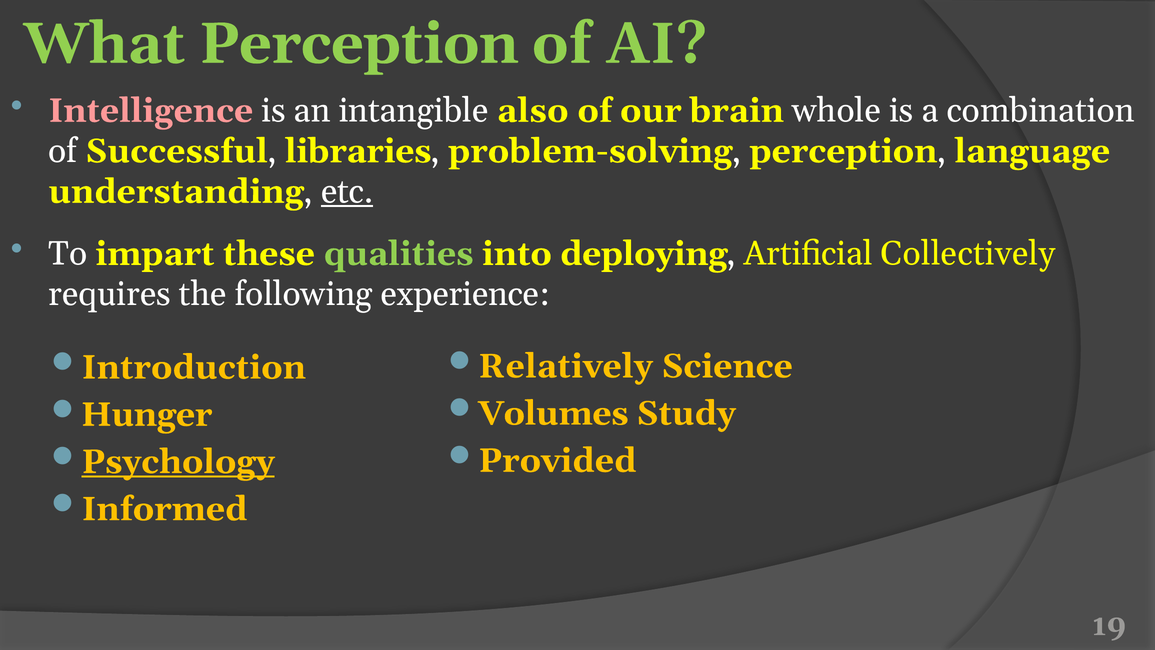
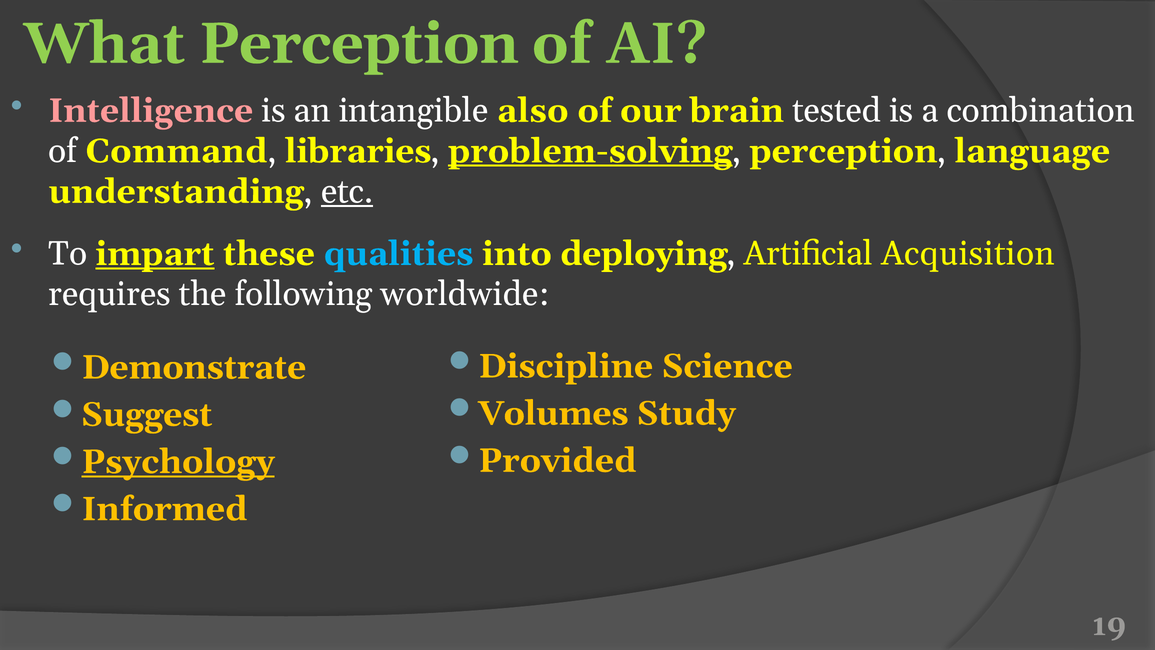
whole: whole -> tested
Successful: Successful -> Command
problem-solving underline: none -> present
impart underline: none -> present
qualities colour: light green -> light blue
Collectively: Collectively -> Acquisition
experience: experience -> worldwide
Relatively: Relatively -> Discipline
Introduction: Introduction -> Demonstrate
Hunger: Hunger -> Suggest
